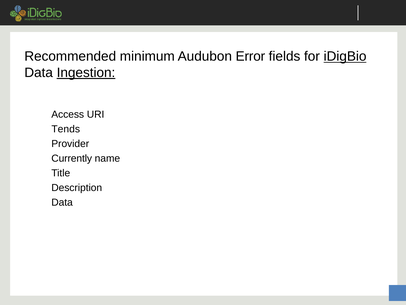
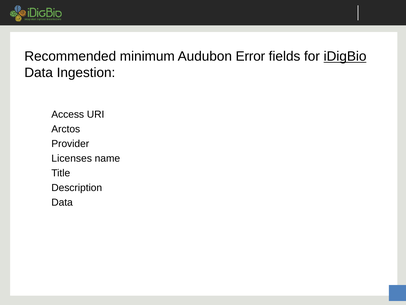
Ingestion underline: present -> none
Tends: Tends -> Arctos
Currently: Currently -> Licenses
